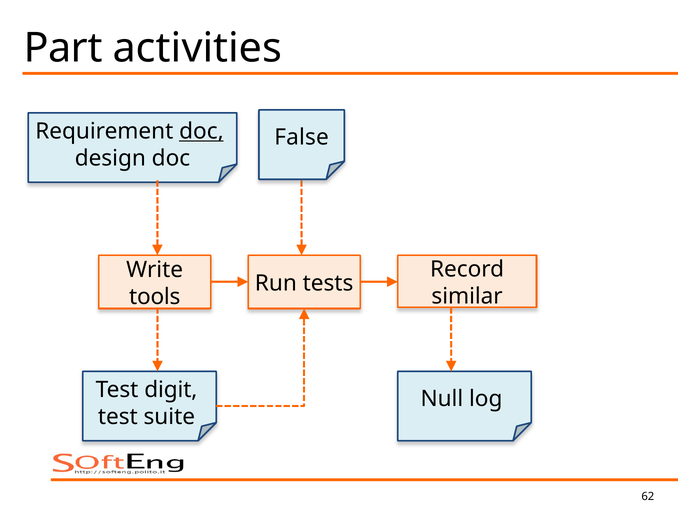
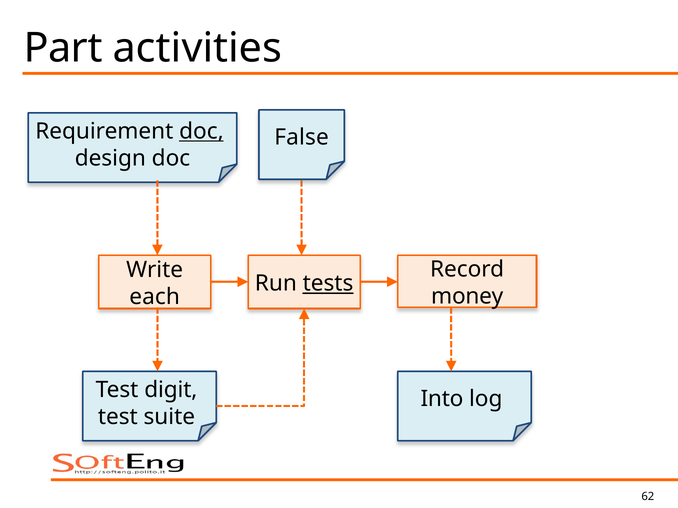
tests underline: none -> present
similar: similar -> money
tools: tools -> each
Null: Null -> Into
